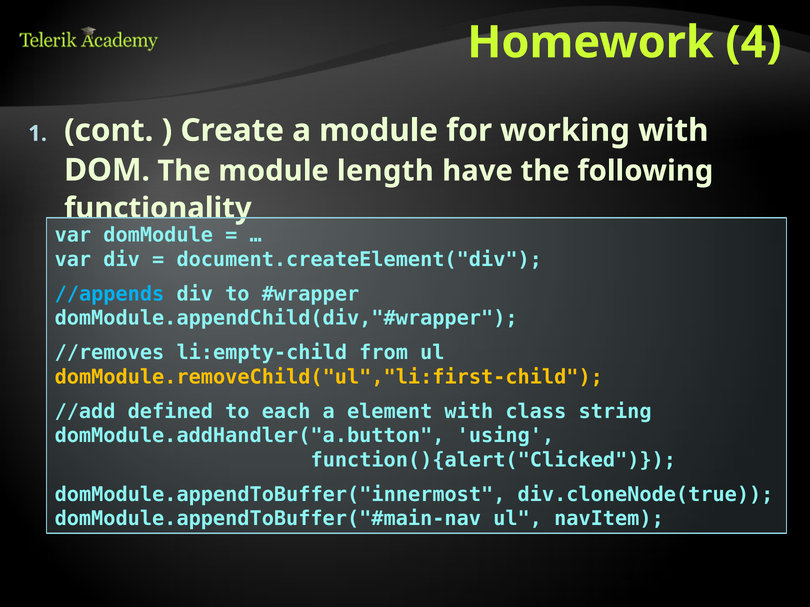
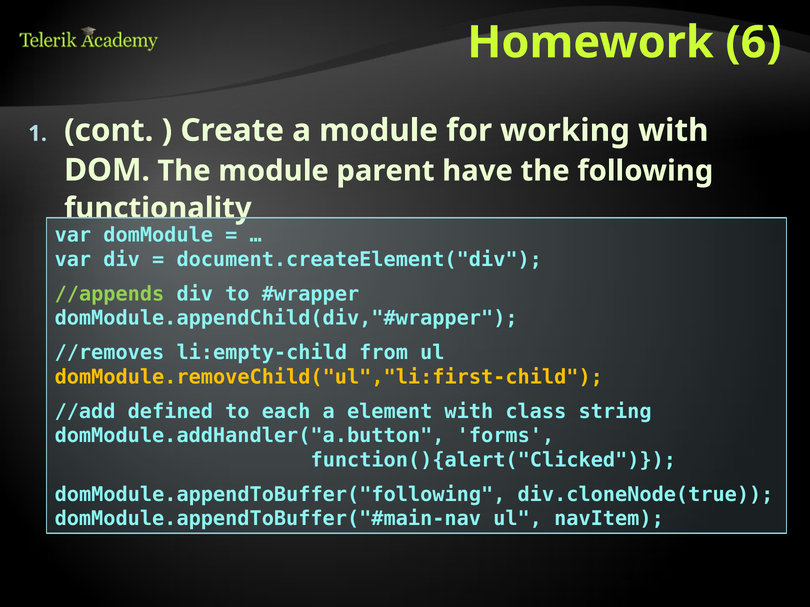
4: 4 -> 6
length: length -> parent
//appends colour: light blue -> light green
using: using -> forms
domModule.appendToBuffer("innermost: domModule.appendToBuffer("innermost -> domModule.appendToBuffer("following
